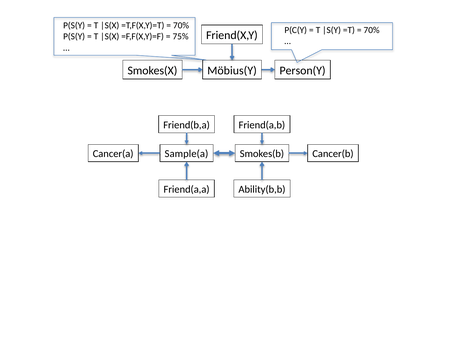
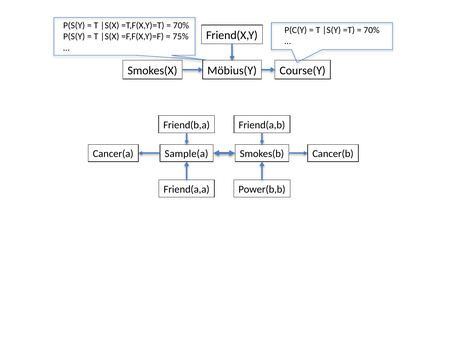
Person(Y: Person(Y -> Course(Y
Ability(b,b: Ability(b,b -> Power(b,b
